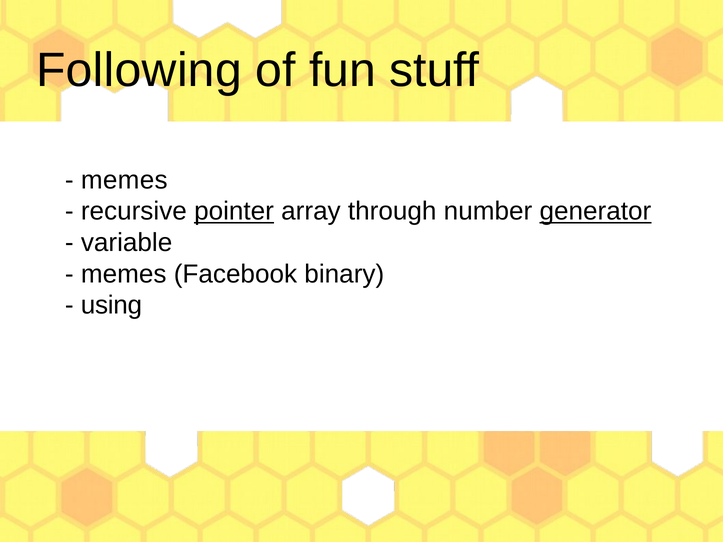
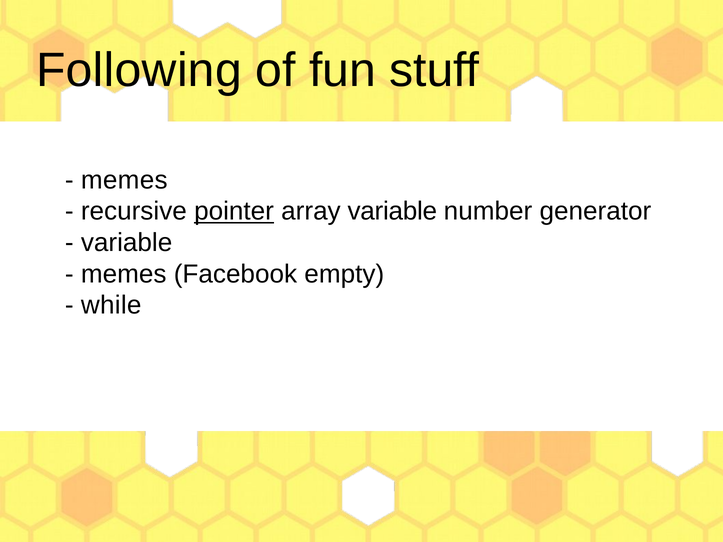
array through: through -> variable
generator underline: present -> none
binary: binary -> empty
using: using -> while
